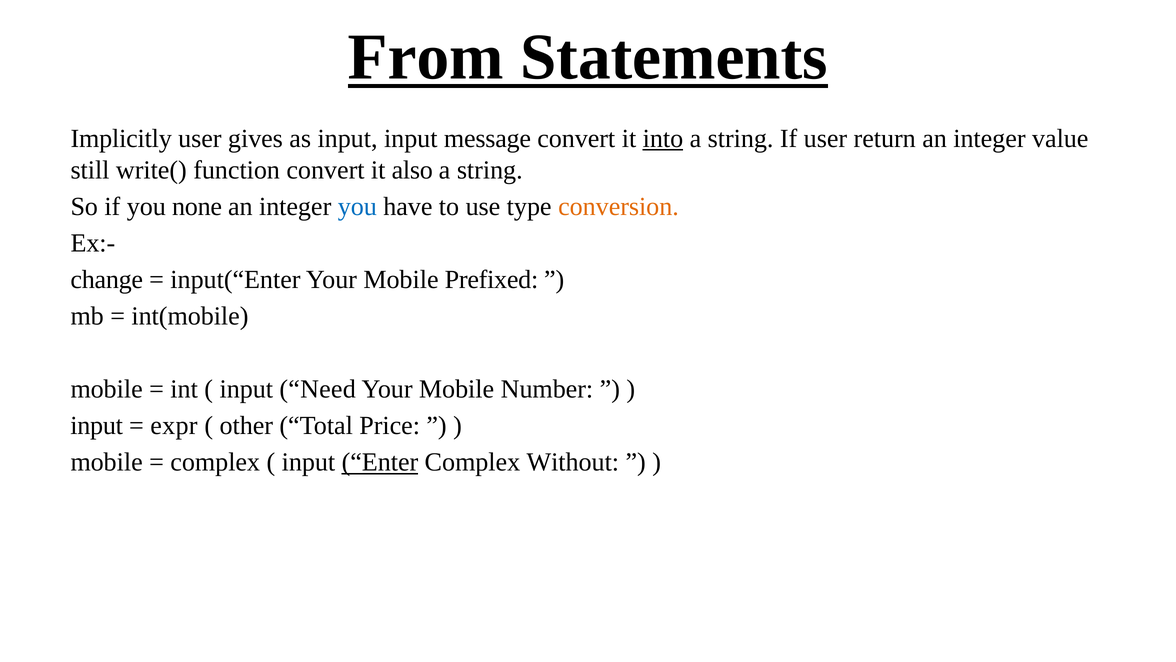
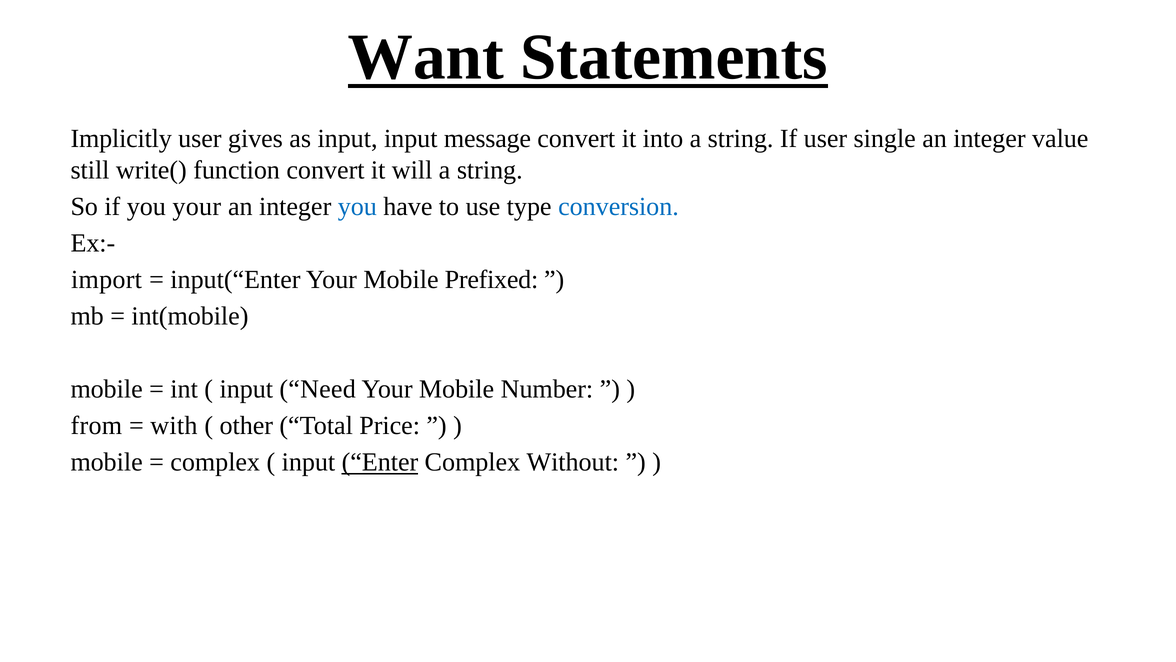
From: From -> Want
into underline: present -> none
return: return -> single
also: also -> will
you none: none -> your
conversion colour: orange -> blue
change: change -> import
input at (97, 425): input -> from
expr: expr -> with
